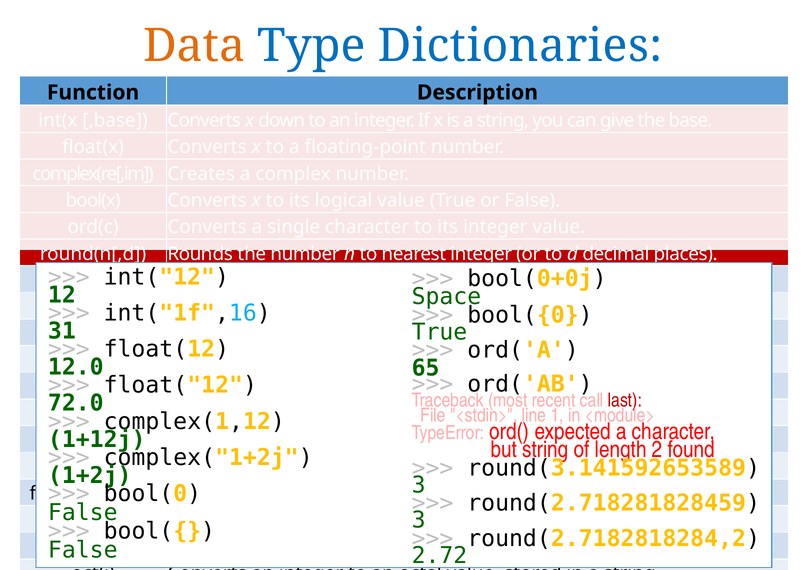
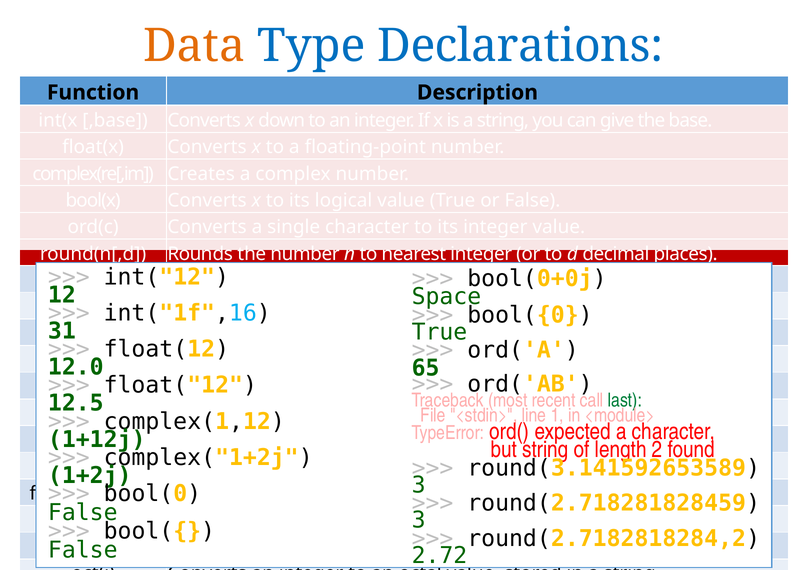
Dictionaries: Dictionaries -> Declarations
last colour: red -> green
72.0: 72.0 -> 12.5
